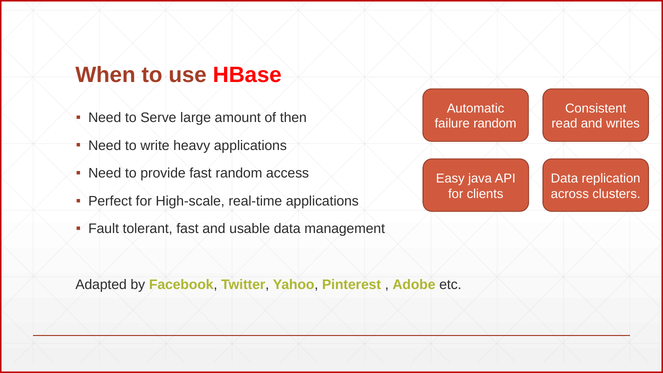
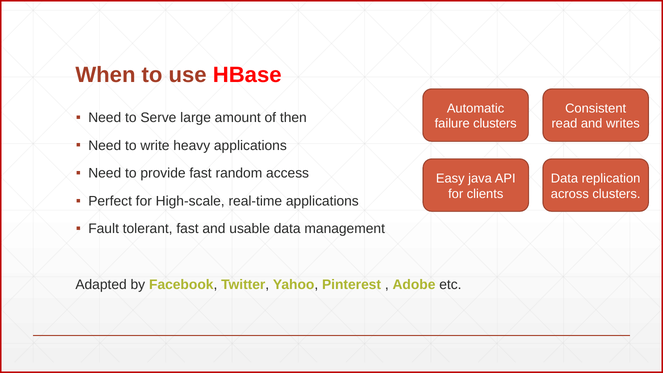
failure random: random -> clusters
